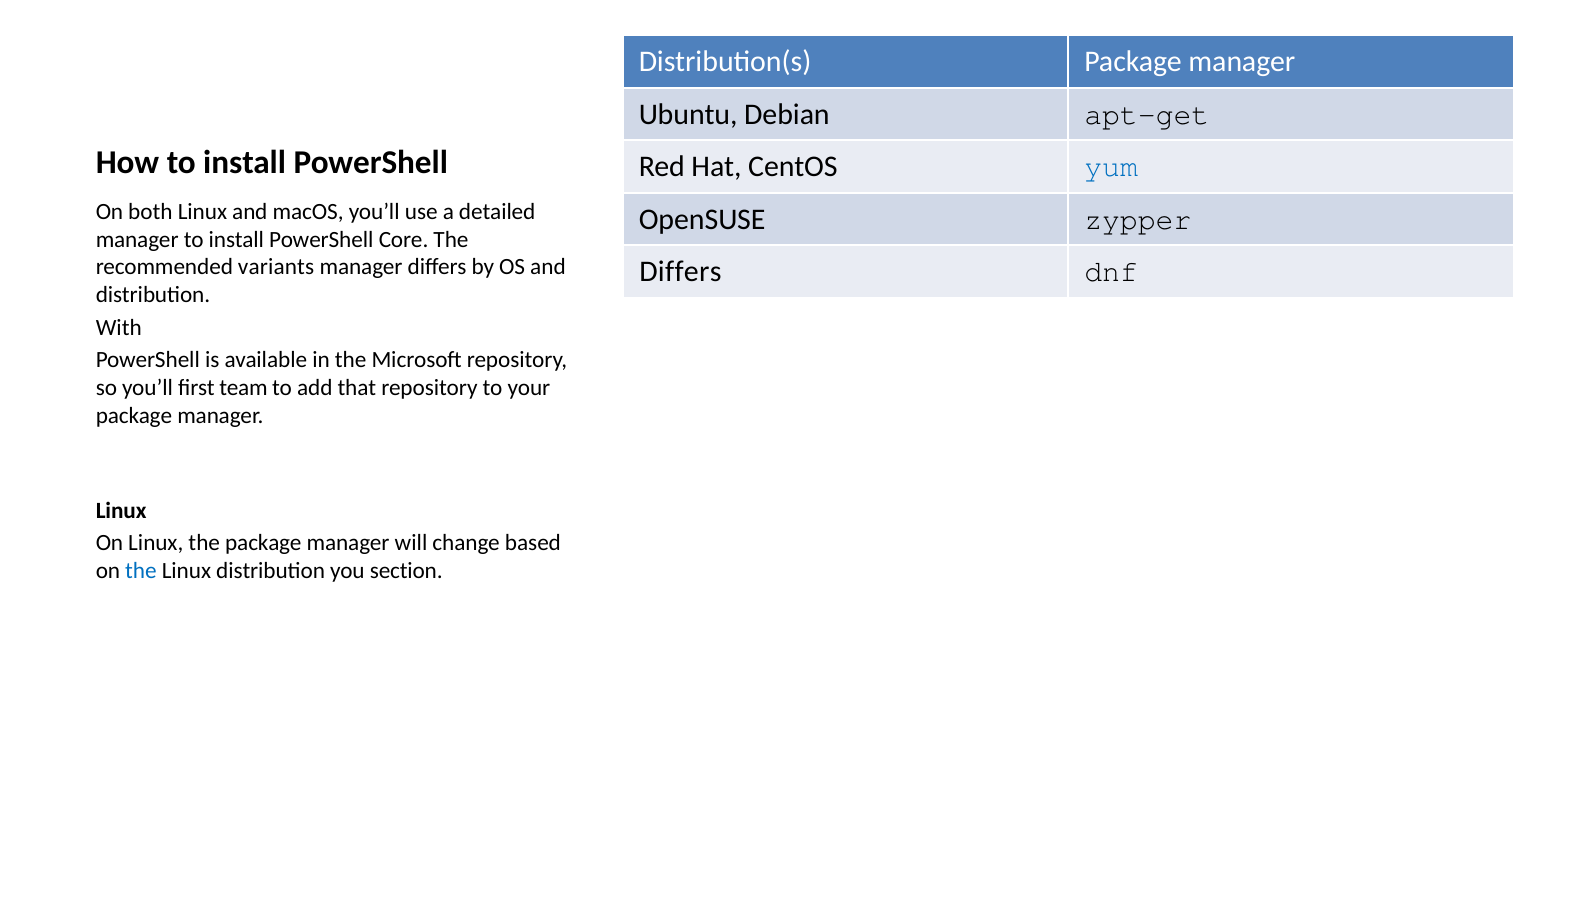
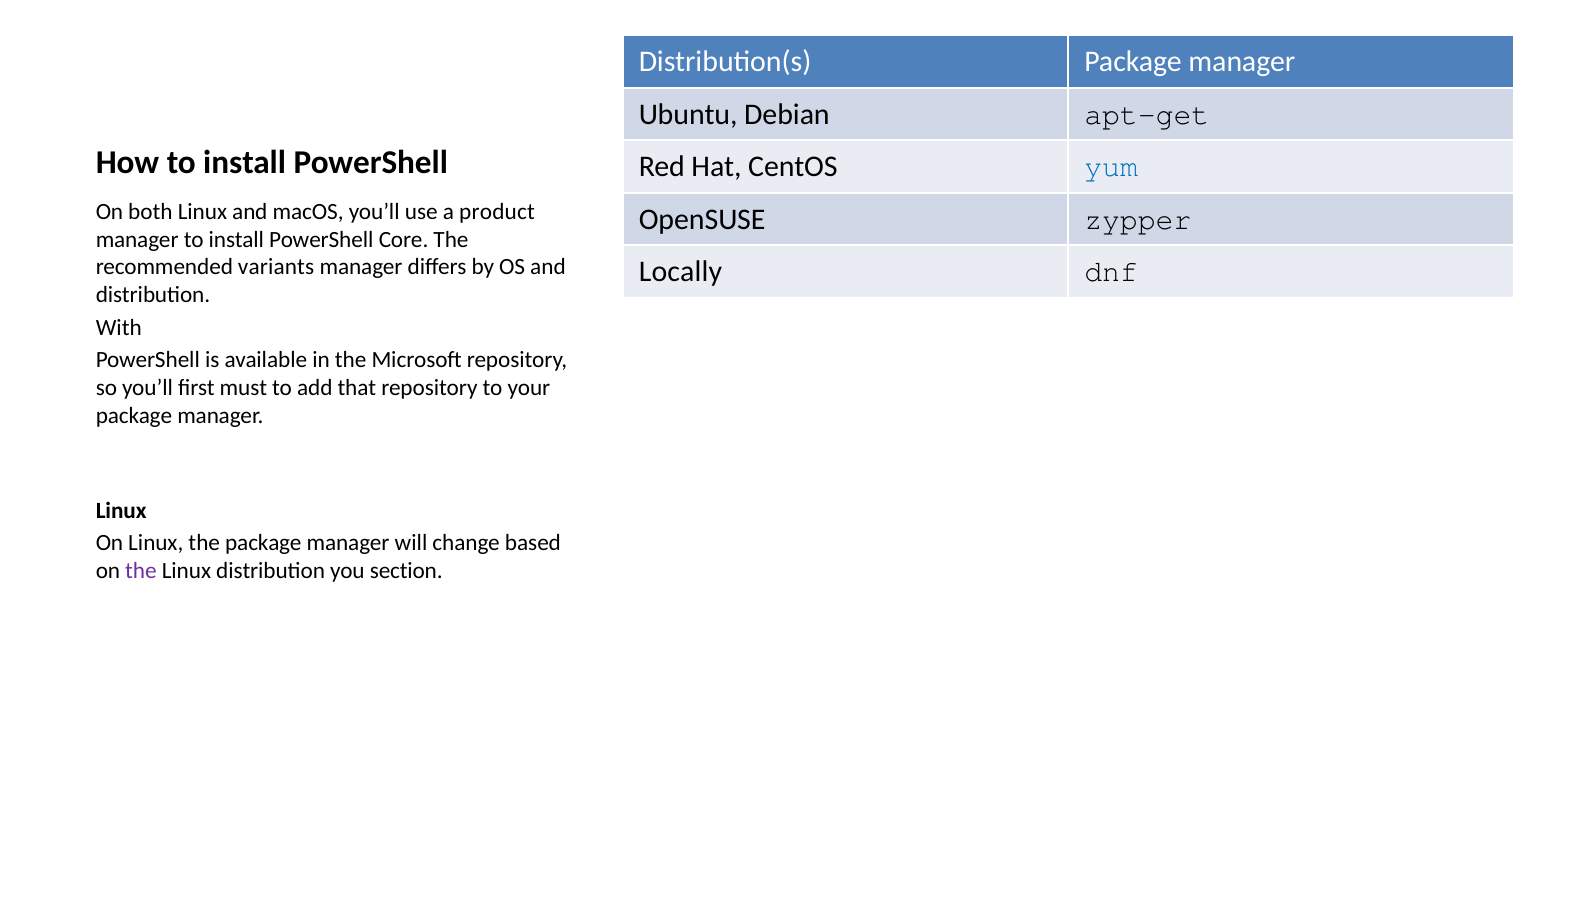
detailed: detailed -> product
Differs at (680, 272): Differs -> Locally
team: team -> must
the at (141, 571) colour: blue -> purple
